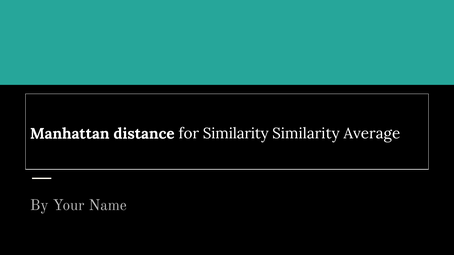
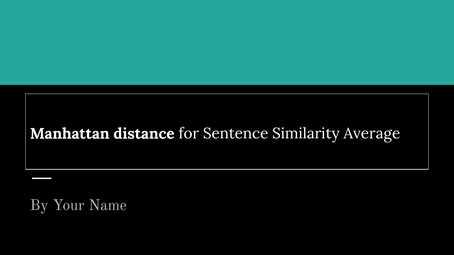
for Similarity: Similarity -> Sentence
